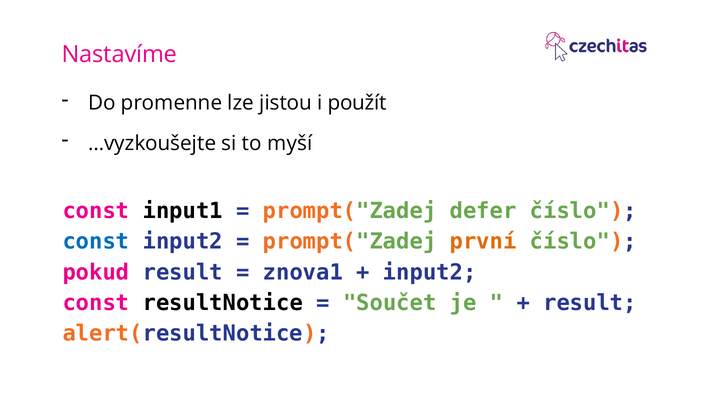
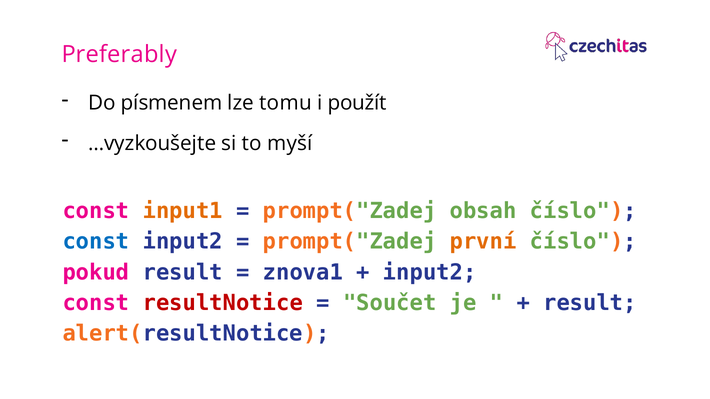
Nastavíme: Nastavíme -> Preferably
promenne: promenne -> písmenem
jistou: jistou -> tomu
input1 colour: black -> orange
defer: defer -> obsah
resultNotice colour: black -> red
